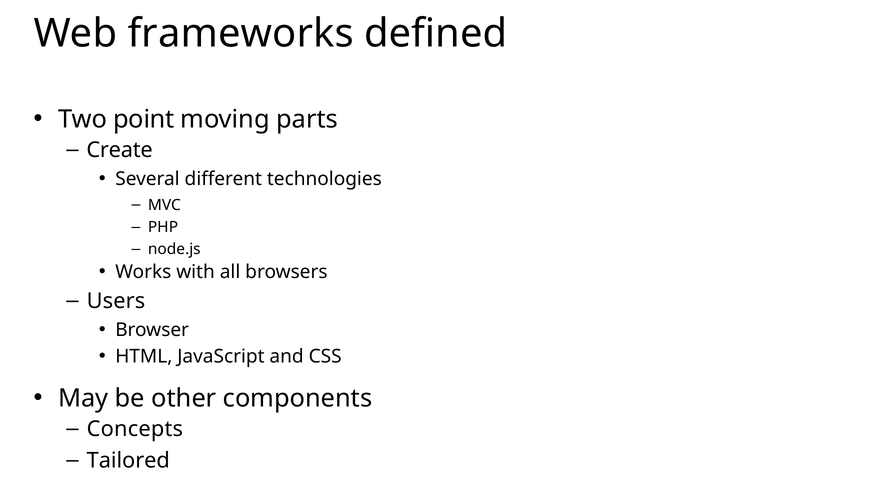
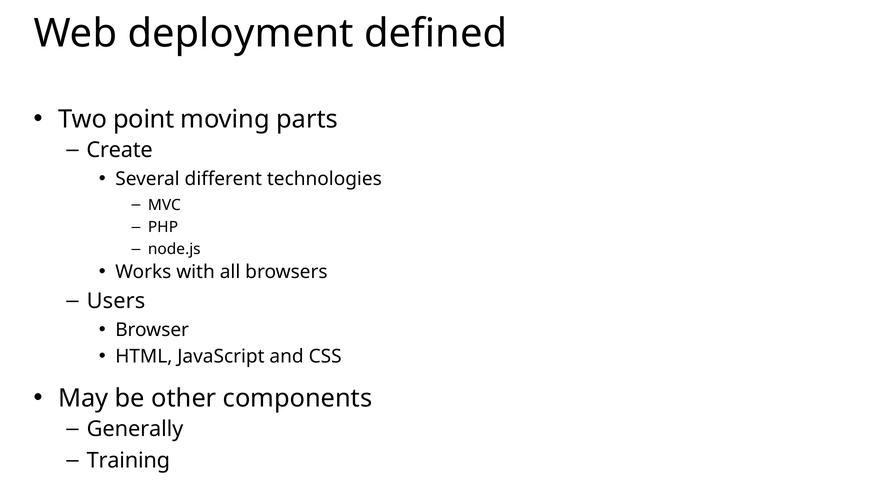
frameworks: frameworks -> deployment
Concepts: Concepts -> Generally
Tailored: Tailored -> Training
